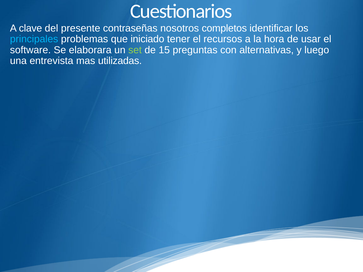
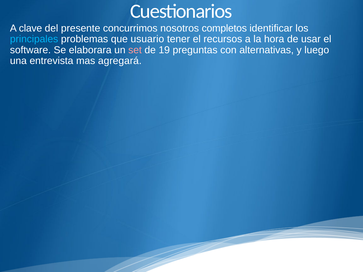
contraseñas: contraseñas -> concurrimos
iniciado: iniciado -> usuario
set colour: light green -> pink
15: 15 -> 19
utilizadas: utilizadas -> agregará
